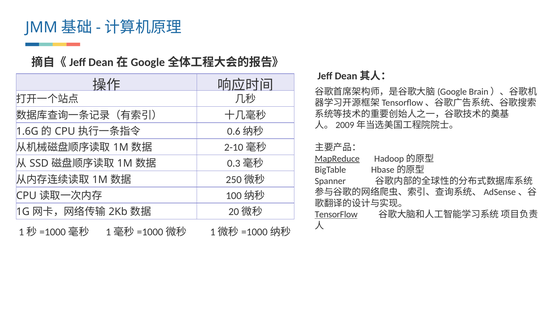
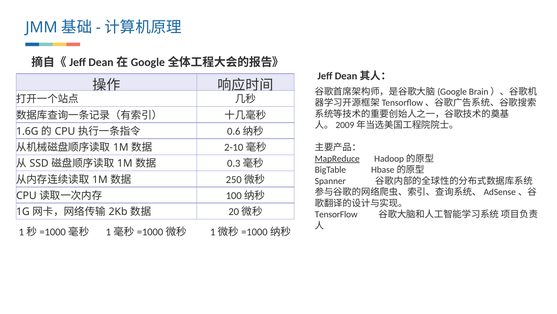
TensorFlow underline: present -> none
